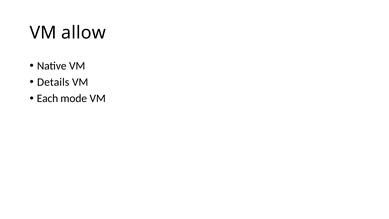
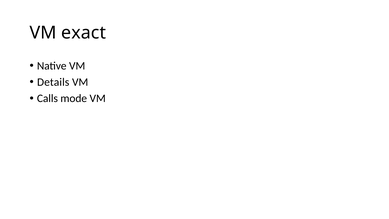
allow: allow -> exact
Each: Each -> Calls
